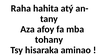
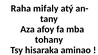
hahita: hahita -> mifaly
